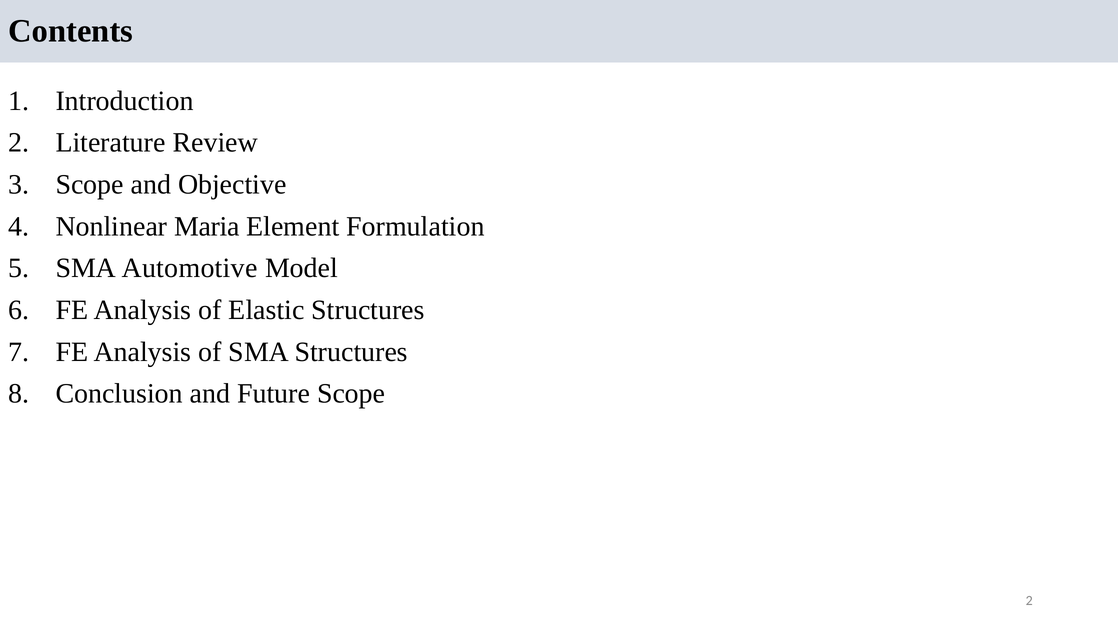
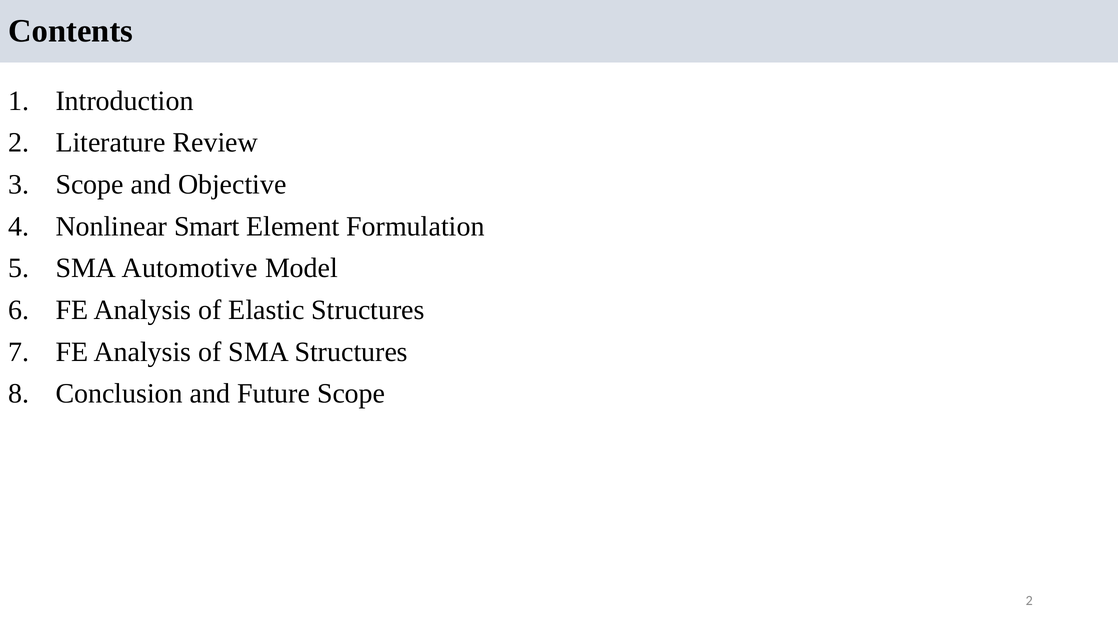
Maria: Maria -> Smart
